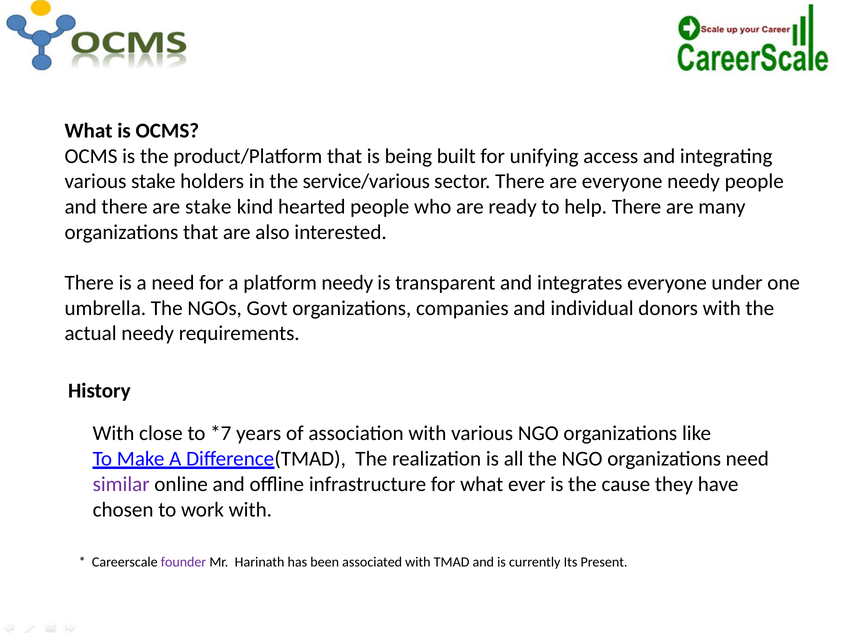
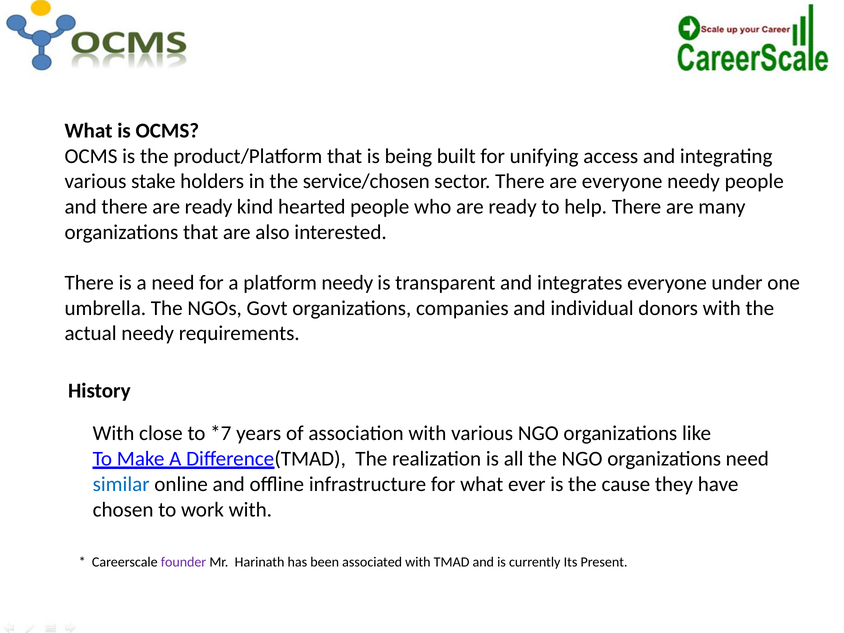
service/various: service/various -> service/chosen
there are stake: stake -> ready
similar colour: purple -> blue
